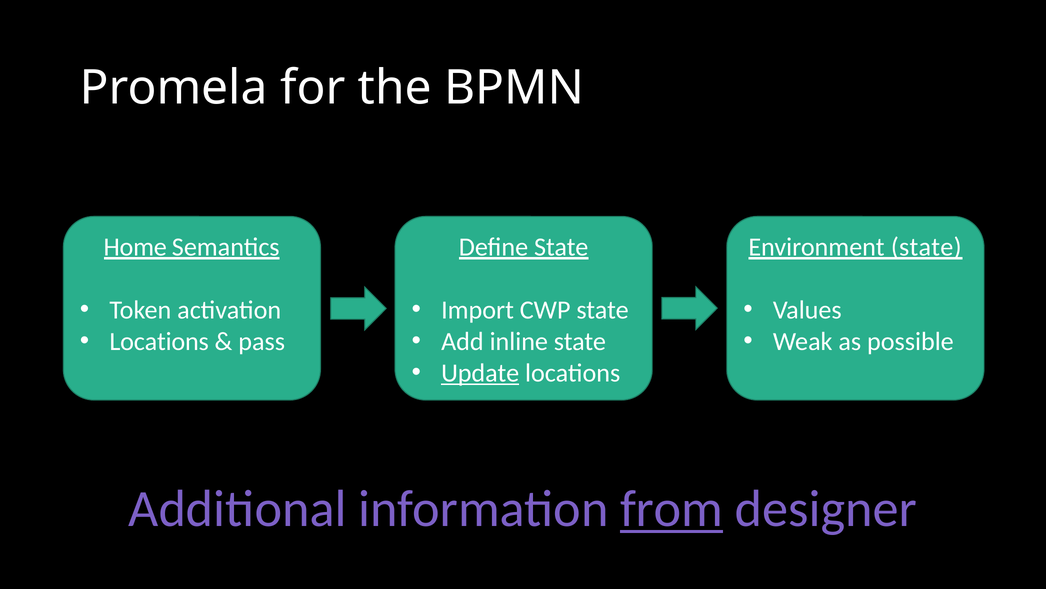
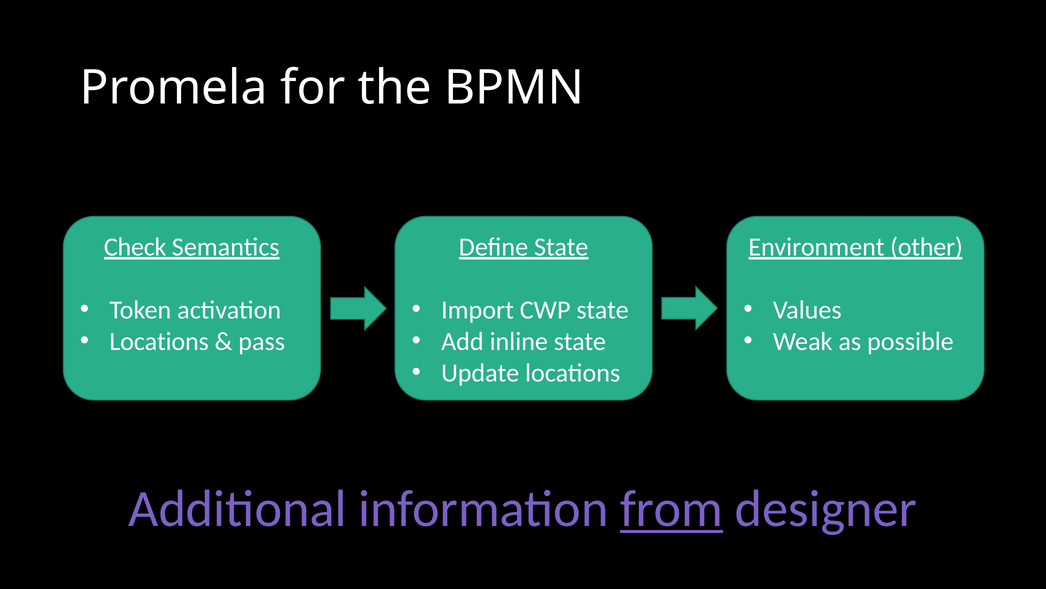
Home: Home -> Check
Environment state: state -> other
Update underline: present -> none
